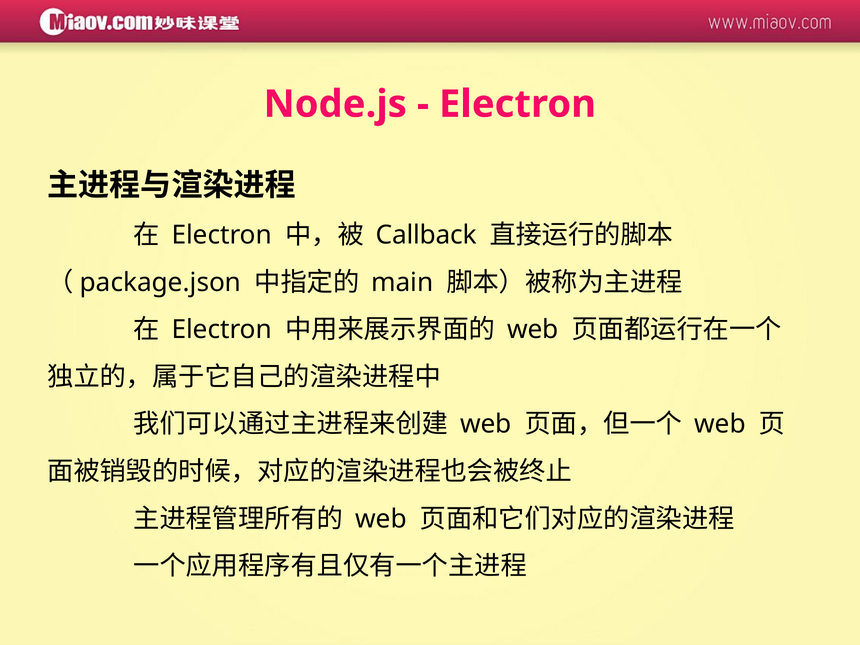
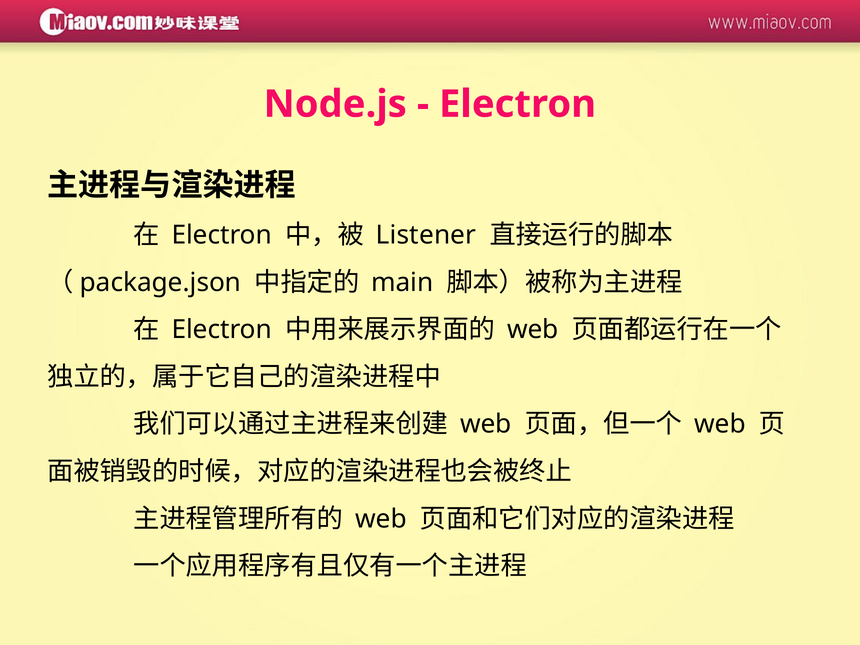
Callback: Callback -> Listener
